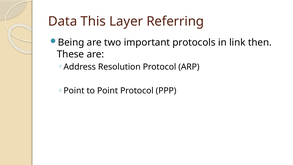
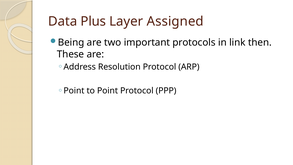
This: This -> Plus
Referring: Referring -> Assigned
